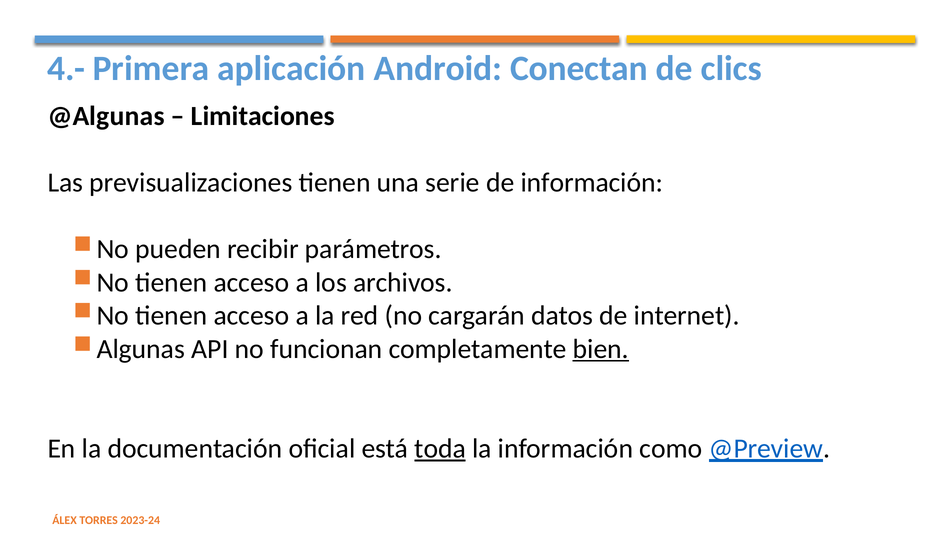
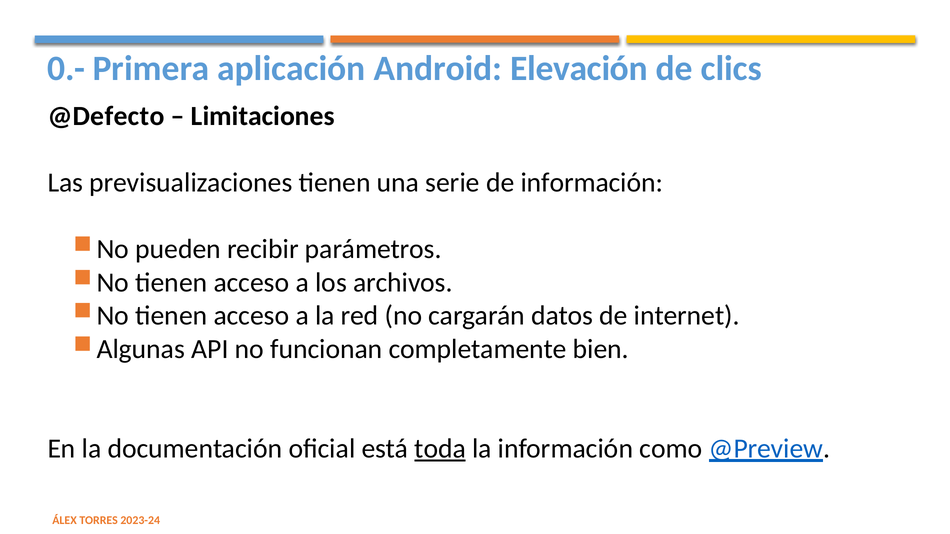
4.-: 4.- -> 0.-
Conectan: Conectan -> Elevación
@Algunas: @Algunas -> @Defecto
bien underline: present -> none
